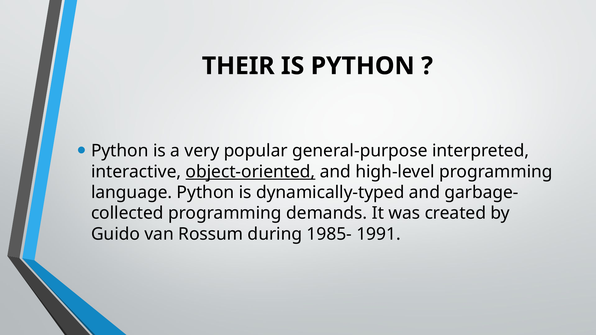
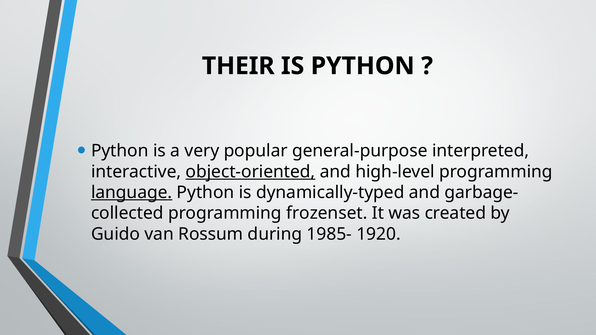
language underline: none -> present
demands: demands -> frozenset
1991: 1991 -> 1920
